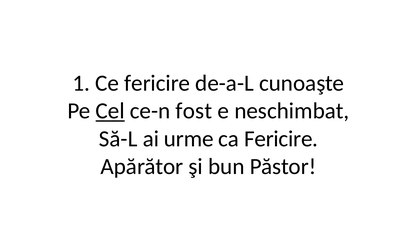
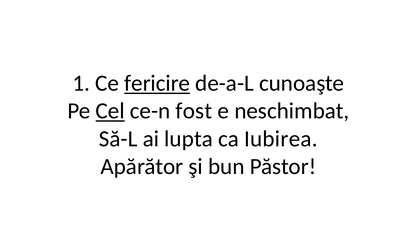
fericire at (157, 83) underline: none -> present
urme: urme -> lupta
ca Fericire: Fericire -> Iubirea
